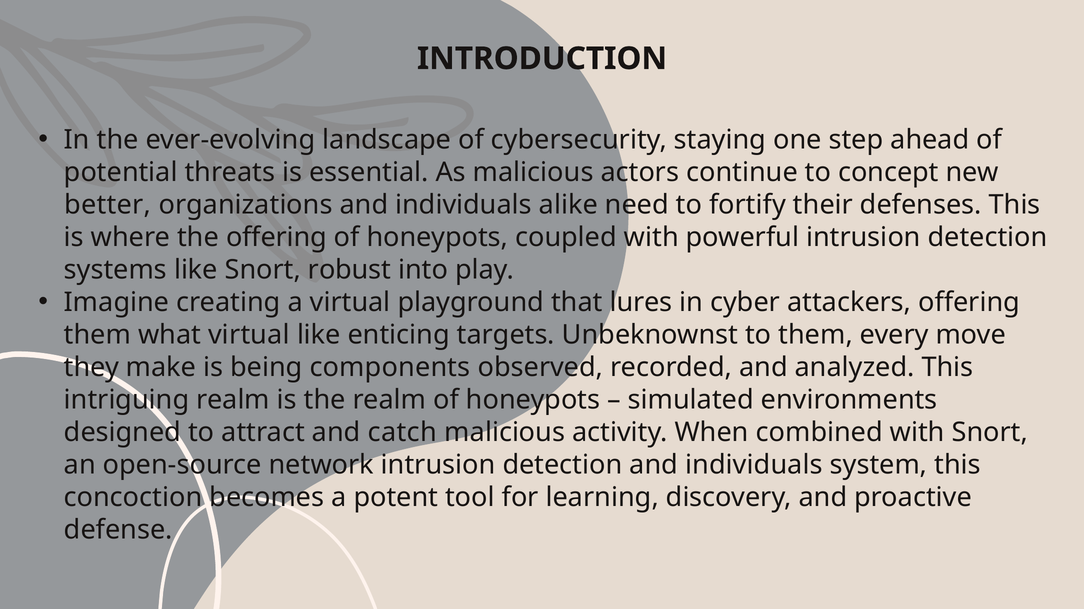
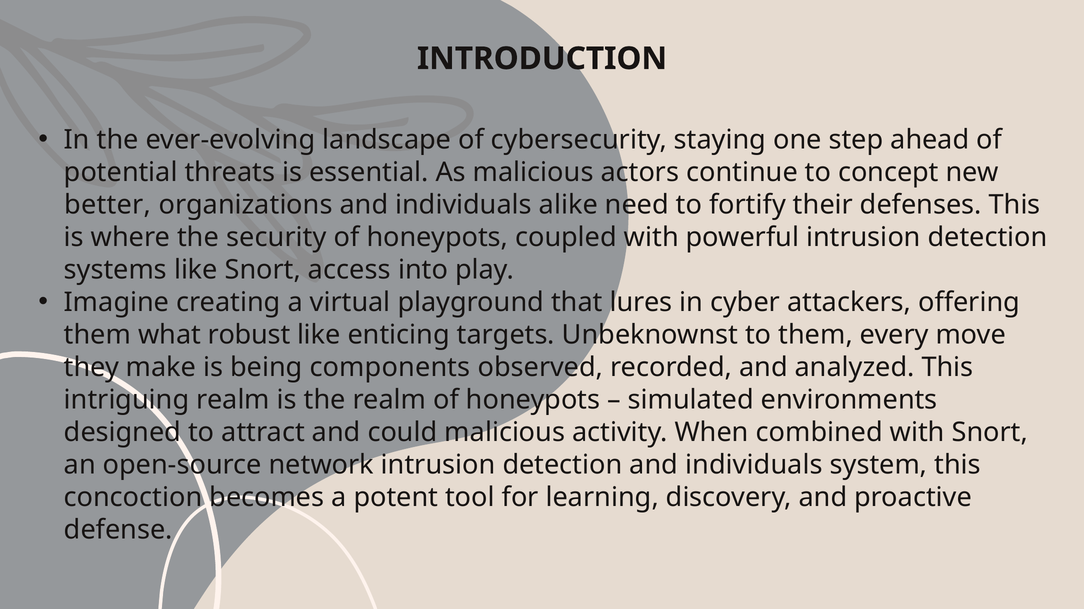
the offering: offering -> security
robust: robust -> access
what virtual: virtual -> robust
catch: catch -> could
